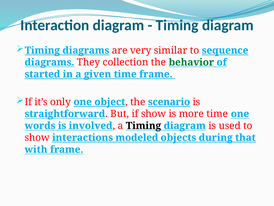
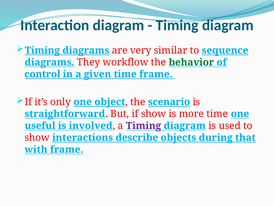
collection: collection -> workflow
started: started -> control
words: words -> useful
Timing at (143, 125) colour: black -> purple
modeled: modeled -> describe
